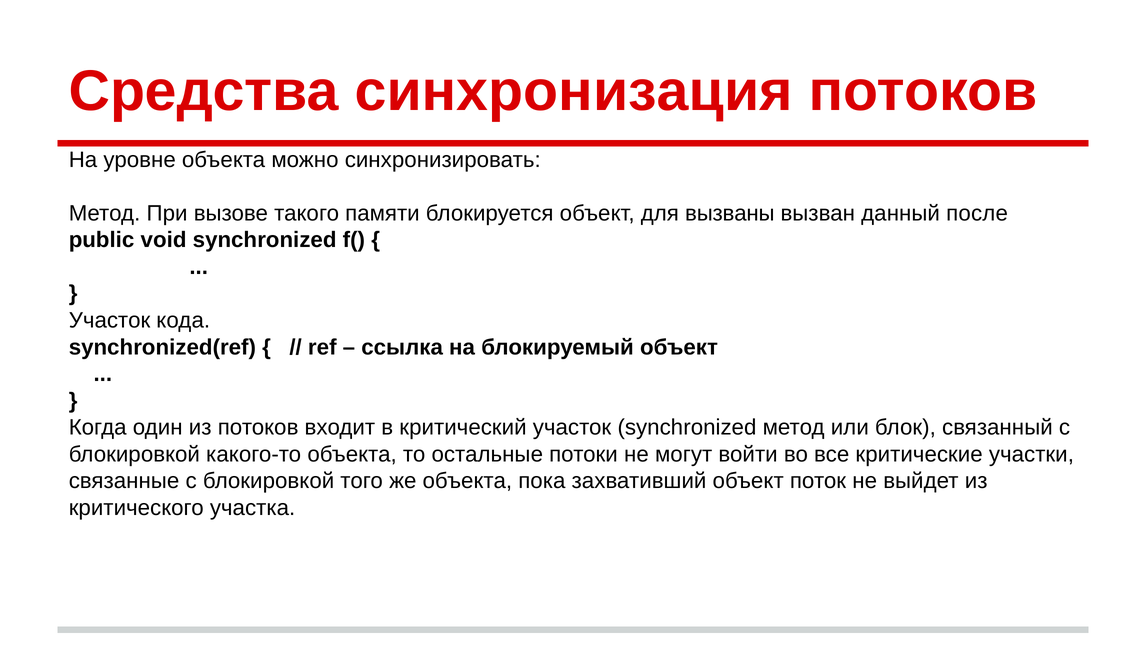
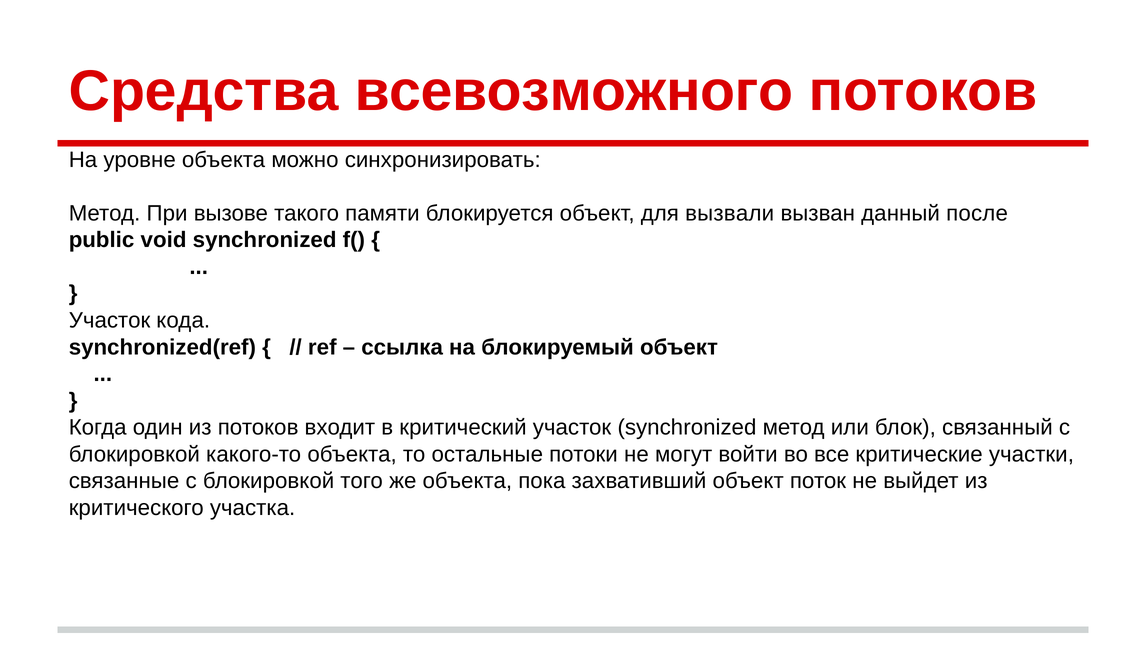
синхронизация: синхронизация -> всевозможного
вызваны: вызваны -> вызвали
